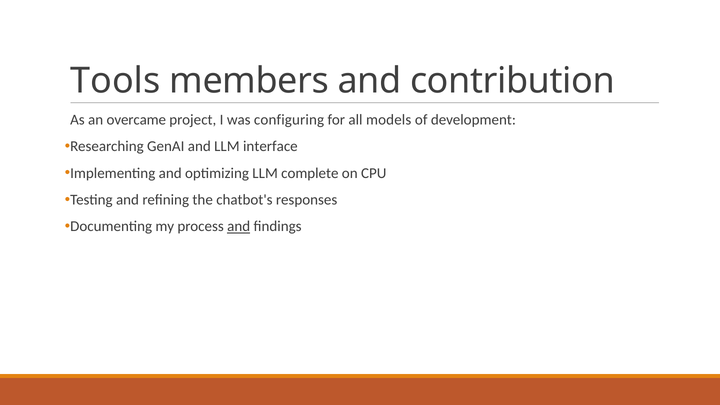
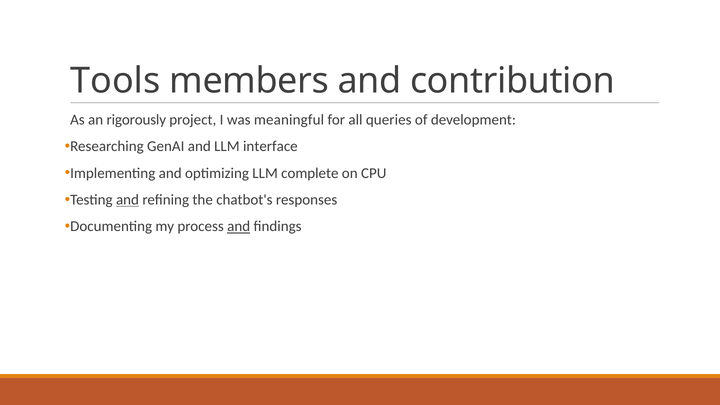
overcame: overcame -> rigorously
configuring: configuring -> meaningful
models: models -> queries
and at (128, 200) underline: none -> present
